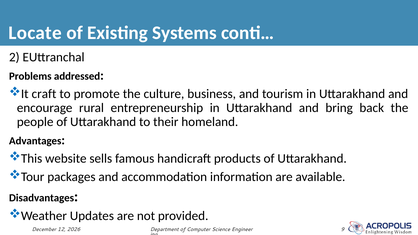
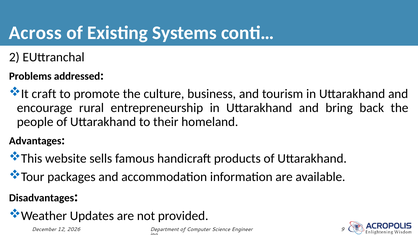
Locate: Locate -> Across
